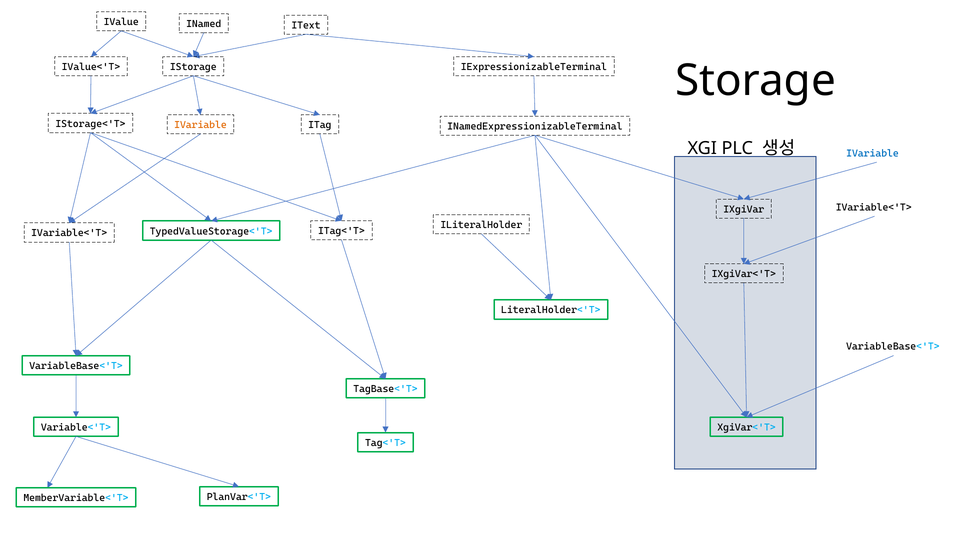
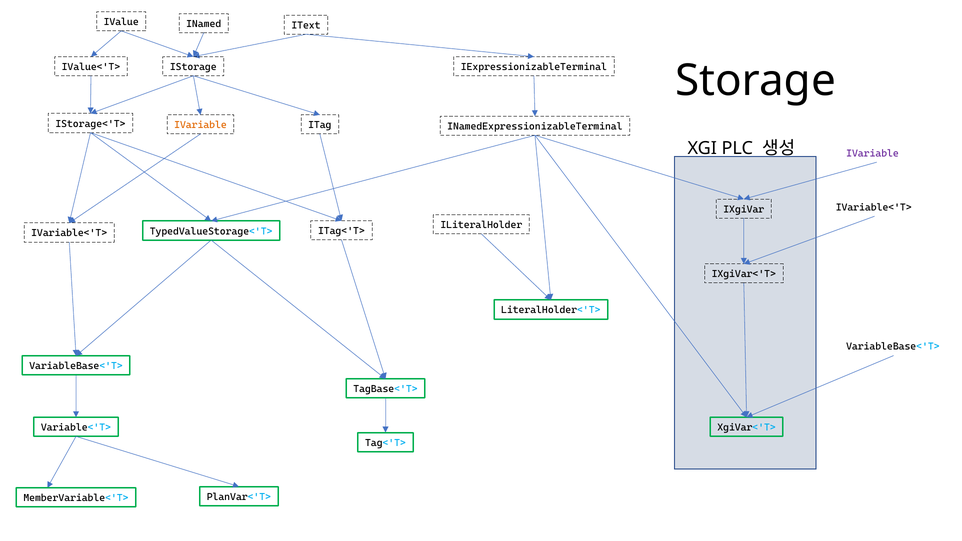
IVariable at (872, 153) colour: blue -> purple
